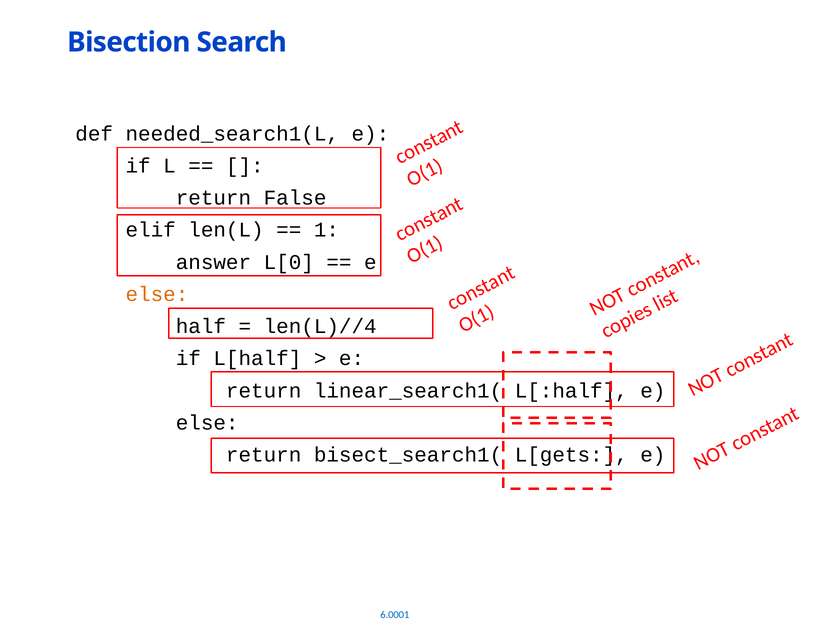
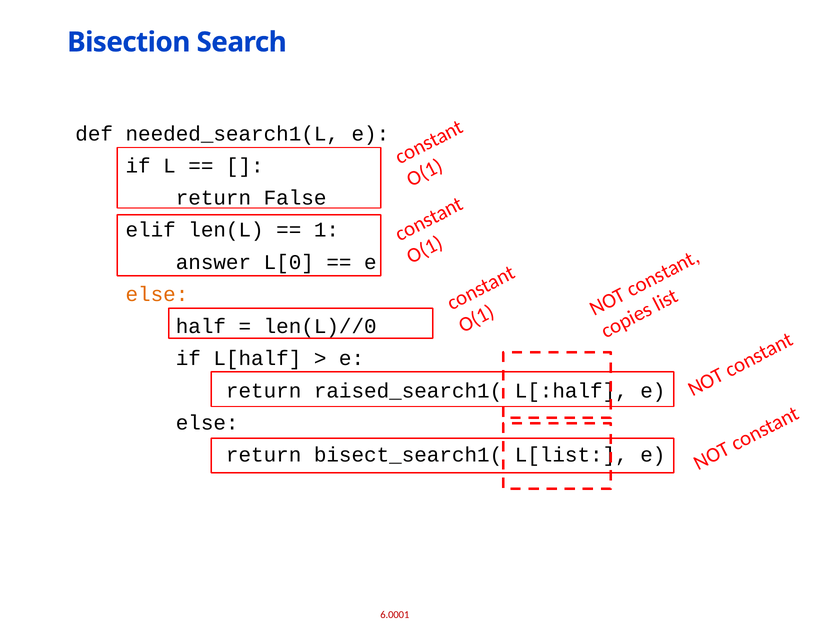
len(L)//4: len(L)//4 -> len(L)//0
linear_search1(: linear_search1( -> raised_search1(
L[gets: L[gets -> L[list
6.0001 colour: blue -> red
